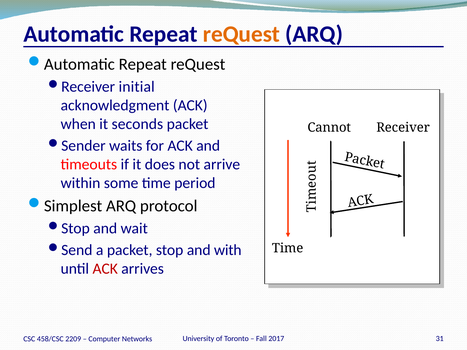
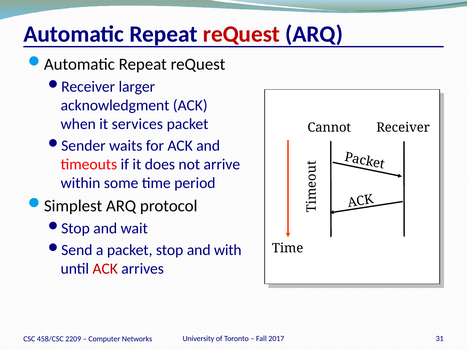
reQuest at (241, 34) colour: orange -> red
initial: initial -> larger
seconds: seconds -> services
